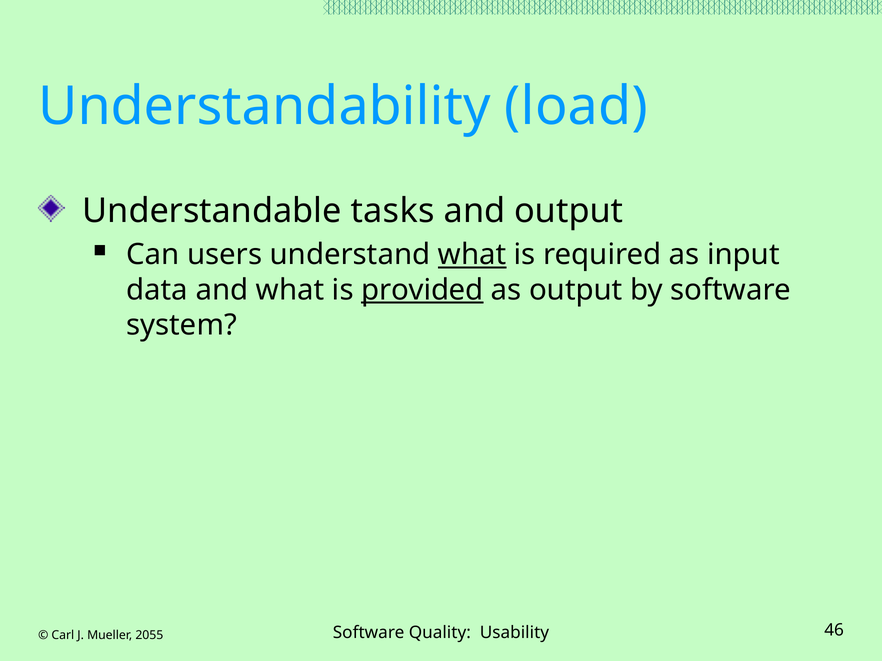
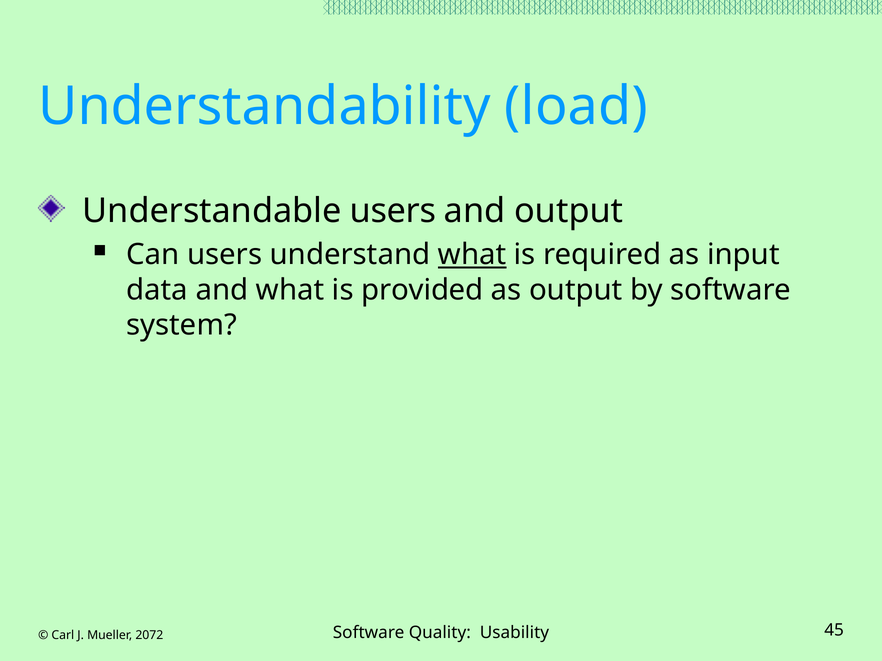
Understandable tasks: tasks -> users
provided underline: present -> none
2055: 2055 -> 2072
46: 46 -> 45
